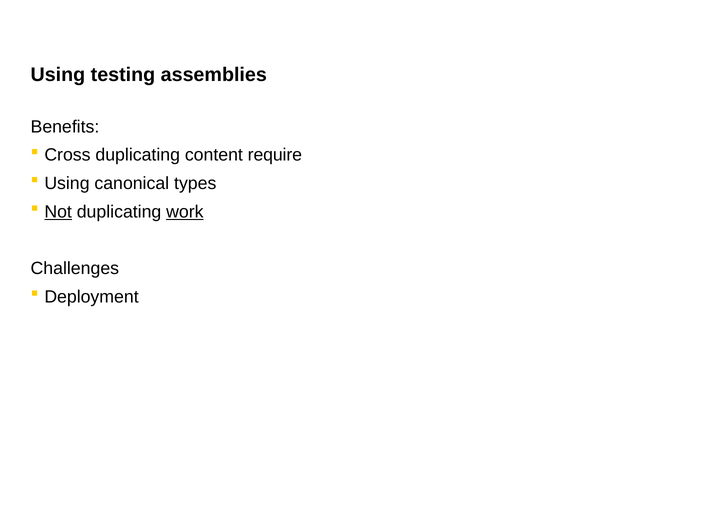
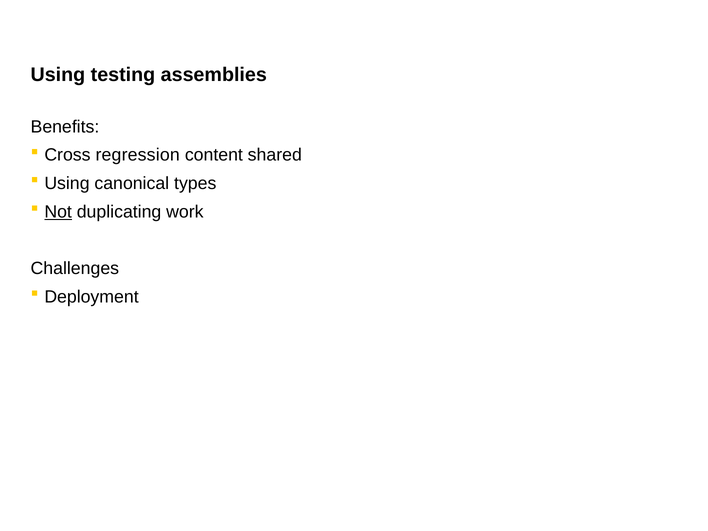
Cross duplicating: duplicating -> regression
require: require -> shared
work underline: present -> none
